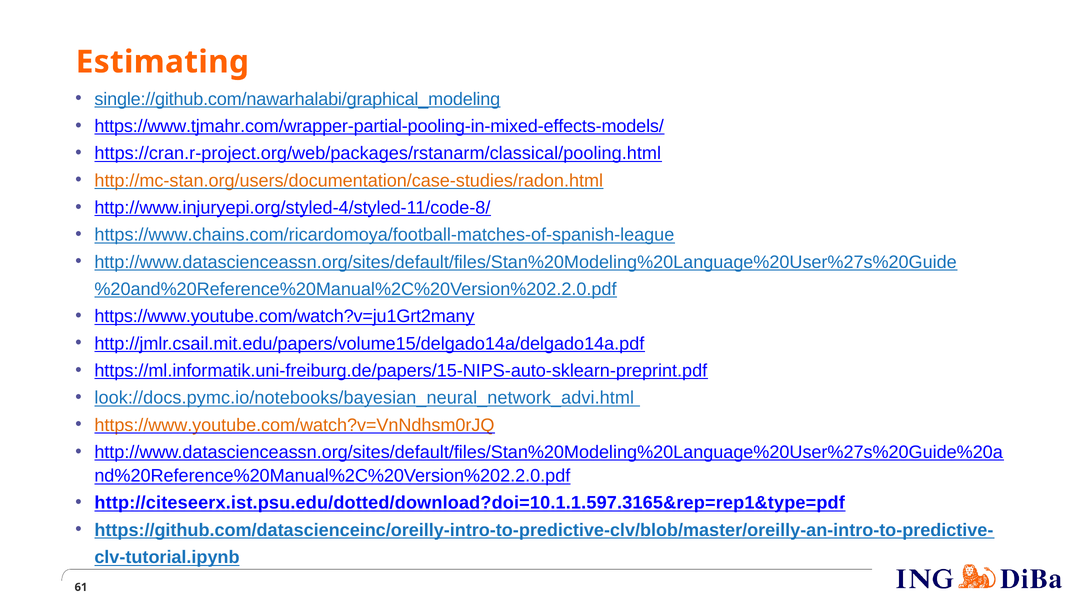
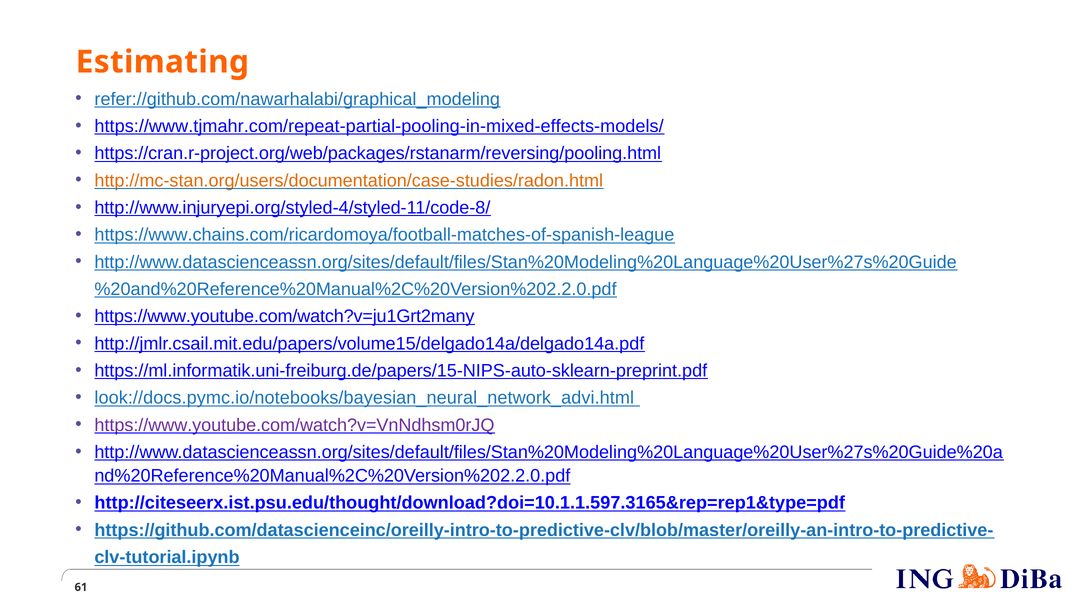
single://github.com/nawarhalabi/graphical_modeling: single://github.com/nawarhalabi/graphical_modeling -> refer://github.com/nawarhalabi/graphical_modeling
https://www.tjmahr.com/wrapper-partial-pooling-in-mixed-effects-models/: https://www.tjmahr.com/wrapper-partial-pooling-in-mixed-effects-models/ -> https://www.tjmahr.com/repeat-partial-pooling-in-mixed-effects-models/
https://cran.r-project.org/web/packages/rstanarm/classical/pooling.html: https://cran.r-project.org/web/packages/rstanarm/classical/pooling.html -> https://cran.r-project.org/web/packages/rstanarm/reversing/pooling.html
https://www.youtube.com/watch?v=VnNdhsm0rJQ colour: orange -> purple
http://citeseerx.ist.psu.edu/dotted/download?doi=10.1.1.597.3165&rep=rep1&type=pdf: http://citeseerx.ist.psu.edu/dotted/download?doi=10.1.1.597.3165&rep=rep1&type=pdf -> http://citeseerx.ist.psu.edu/thought/download?doi=10.1.1.597.3165&rep=rep1&type=pdf
